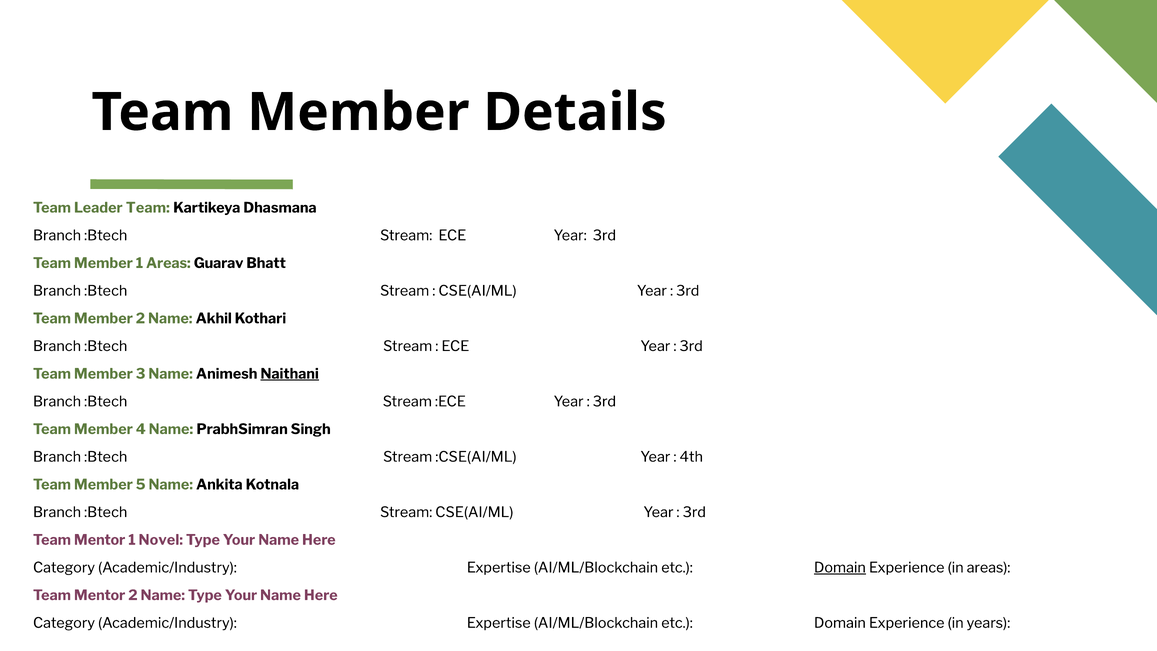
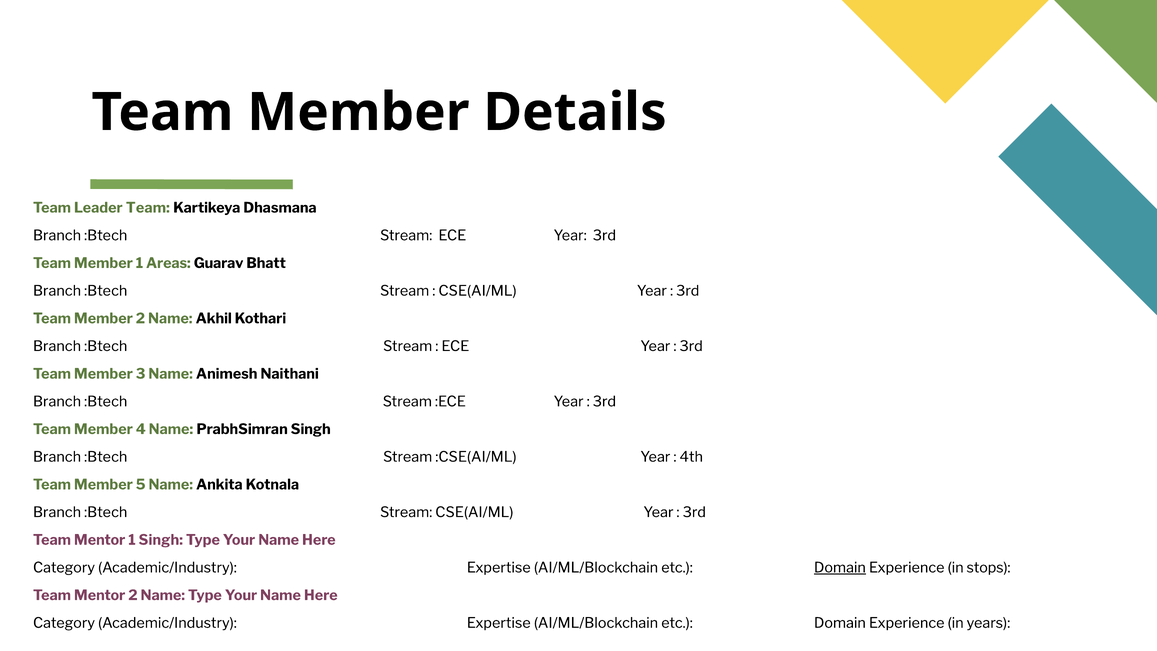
Naithani underline: present -> none
1 Novel: Novel -> Singh
in areas: areas -> stops
